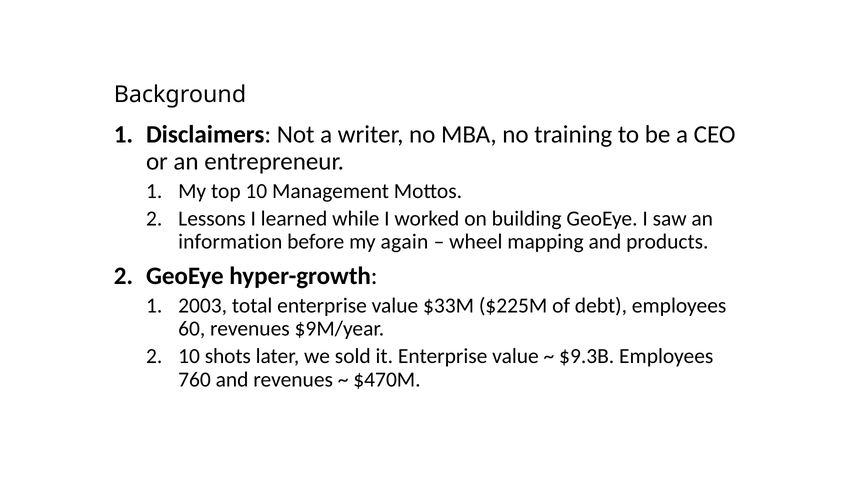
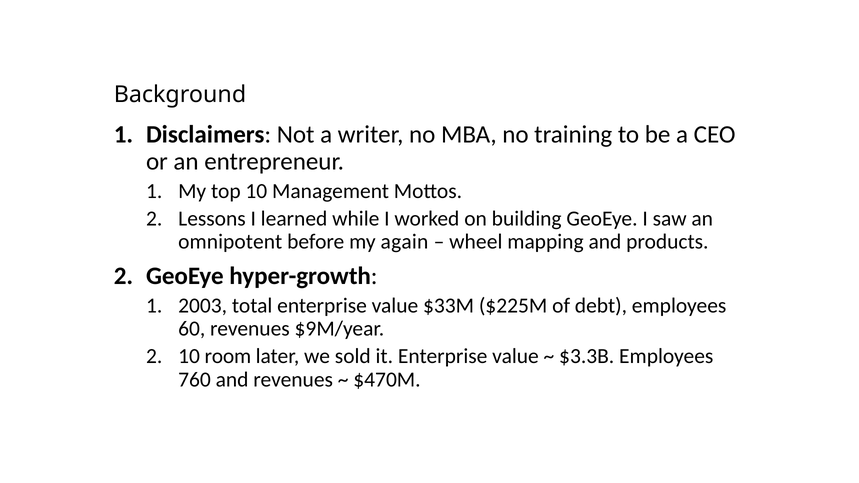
information: information -> omnipotent
shots: shots -> room
$9.3B: $9.3B -> $3.3B
